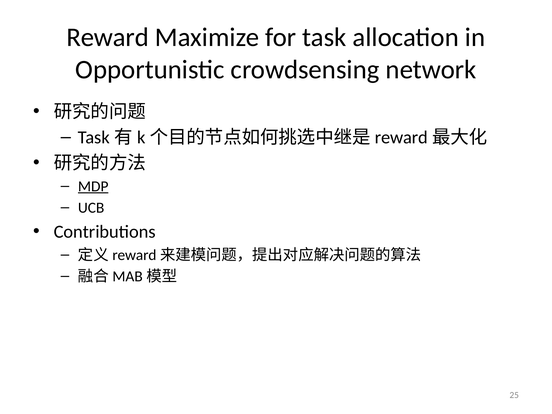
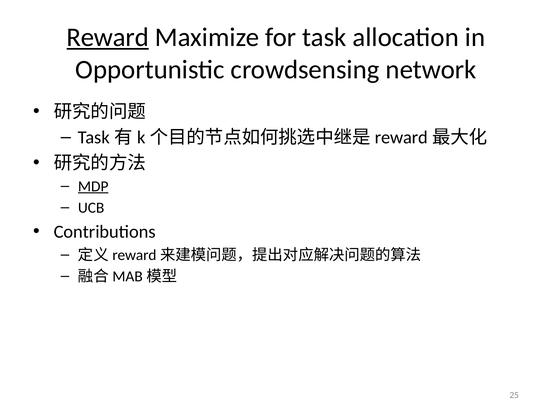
Reward underline: none -> present
